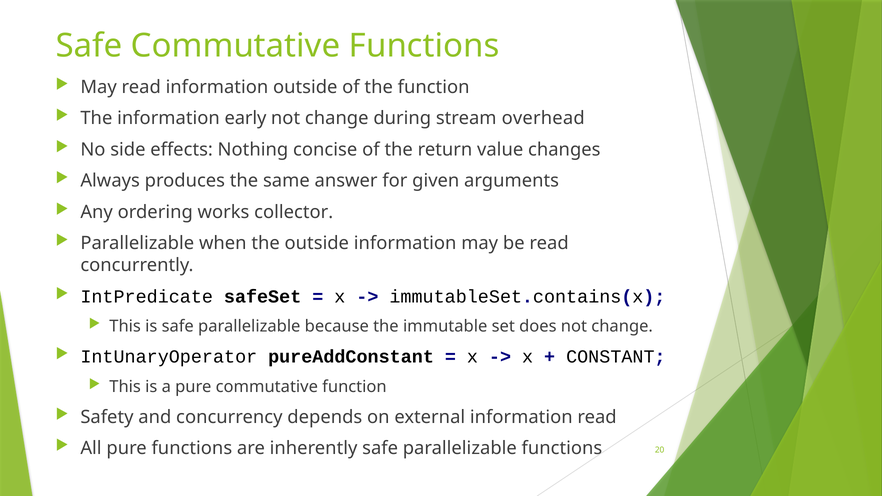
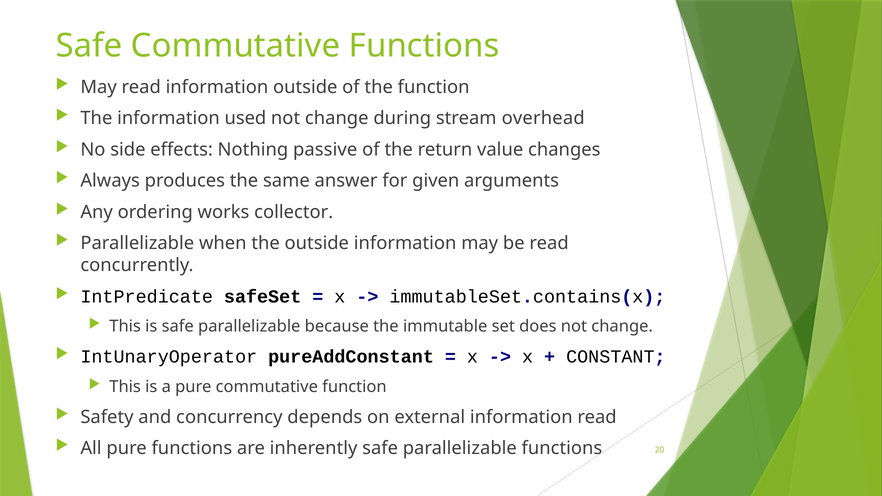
early: early -> used
concise: concise -> passive
